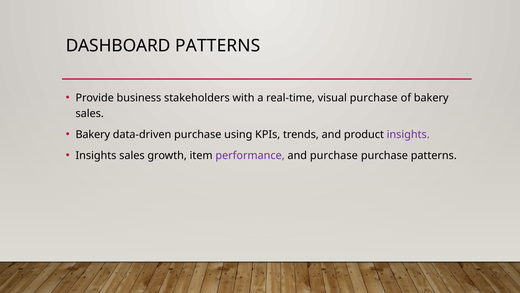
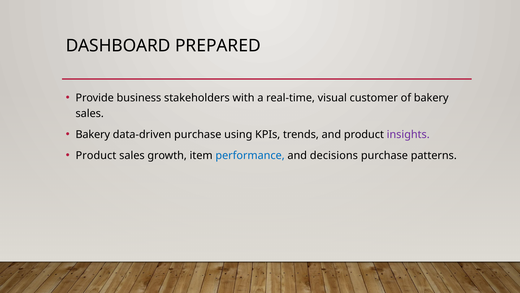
DASHBOARD PATTERNS: PATTERNS -> PREPARED
visual purchase: purchase -> customer
Insights at (96, 155): Insights -> Product
performance colour: purple -> blue
and purchase: purchase -> decisions
